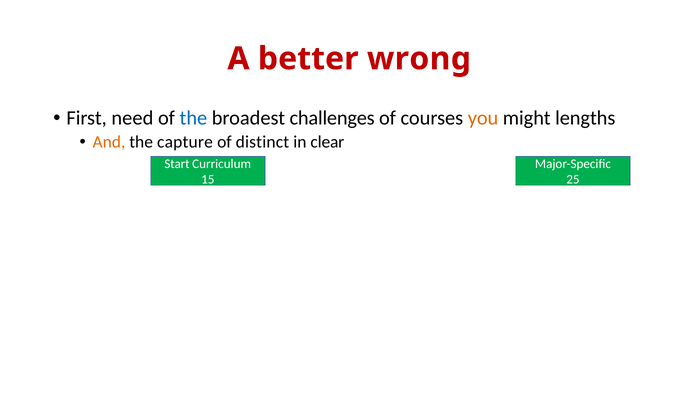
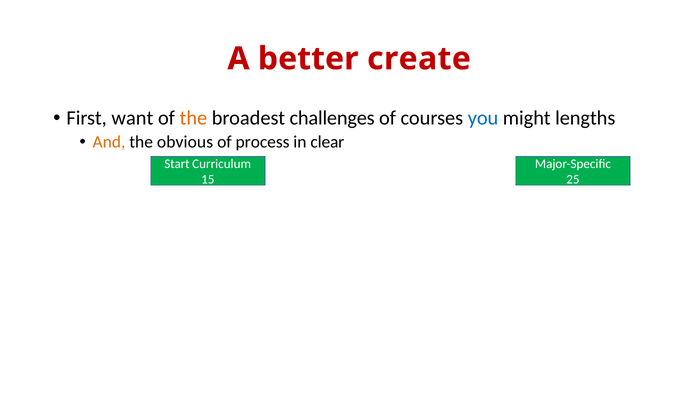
wrong: wrong -> create
need: need -> want
the at (193, 118) colour: blue -> orange
you colour: orange -> blue
capture: capture -> obvious
distinct: distinct -> process
